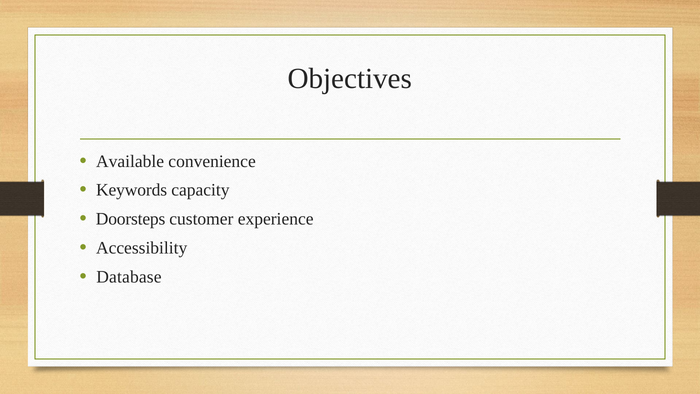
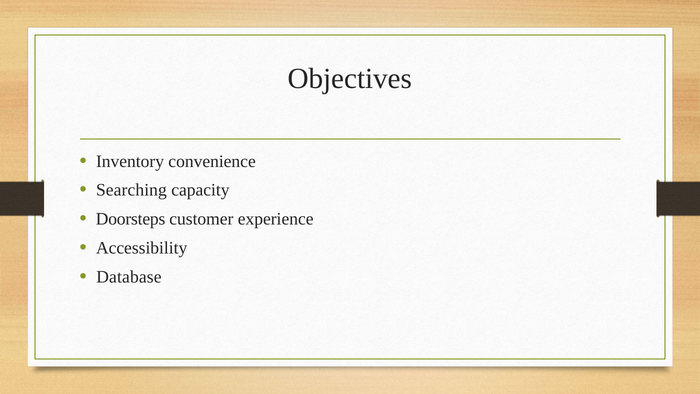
Available: Available -> Inventory
Keywords: Keywords -> Searching
